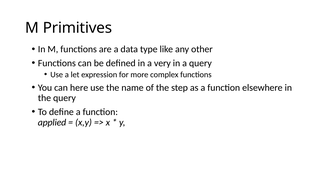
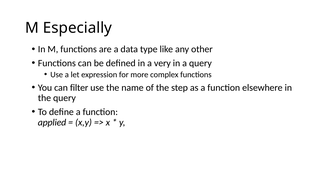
Primitives: Primitives -> Especially
here: here -> filter
